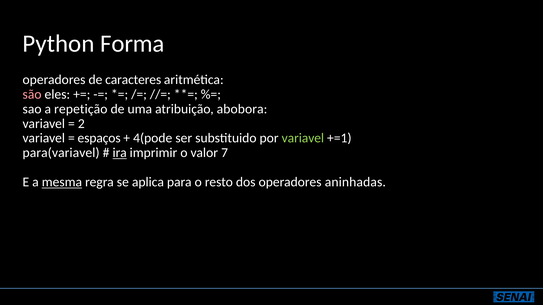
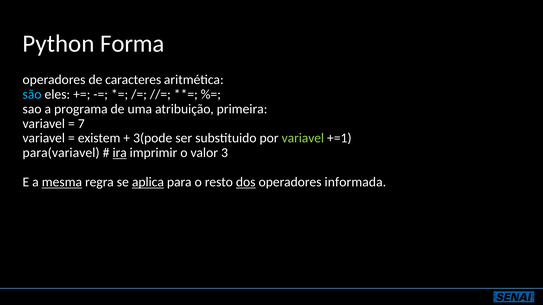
são colour: pink -> light blue
repetição: repetição -> programa
abobora: abobora -> primeira
2: 2 -> 7
espaços: espaços -> existem
4(pode: 4(pode -> 3(pode
7: 7 -> 3
aplica underline: none -> present
dos underline: none -> present
aninhadas: aninhadas -> informada
